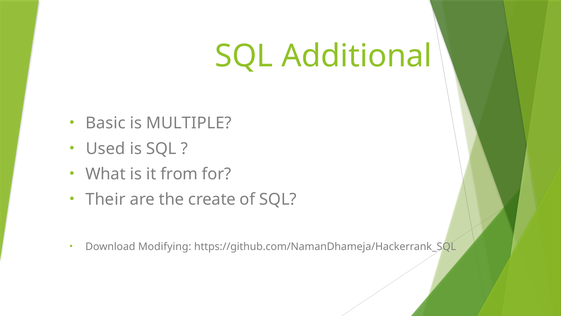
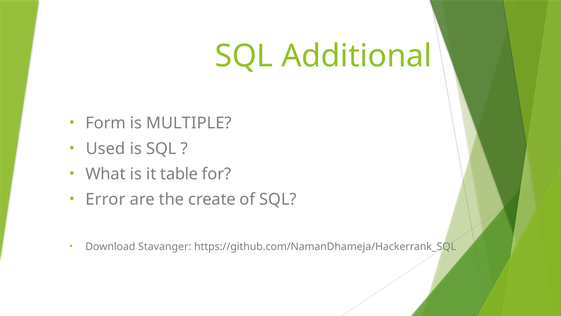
Basic: Basic -> Form
from: from -> table
Their: Their -> Error
Modifying: Modifying -> Stavanger
